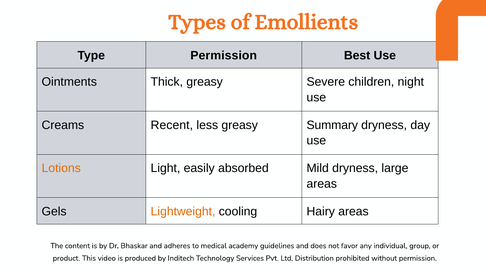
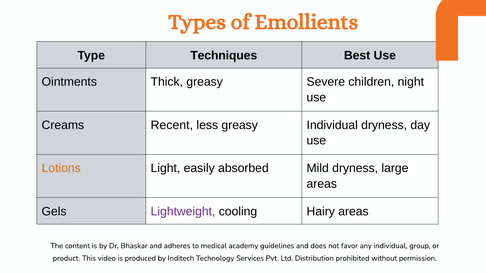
Type Permission: Permission -> Techniques
greasy Summary: Summary -> Individual
Lightweight colour: orange -> purple
